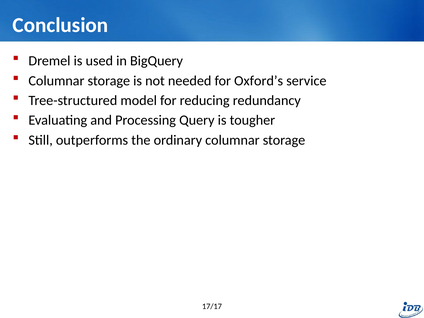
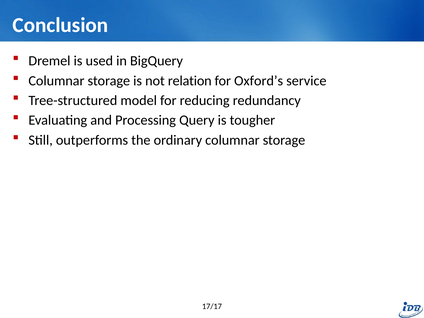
needed: needed -> relation
